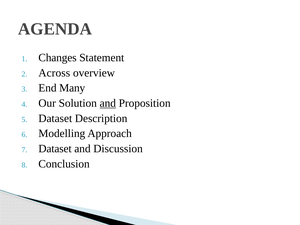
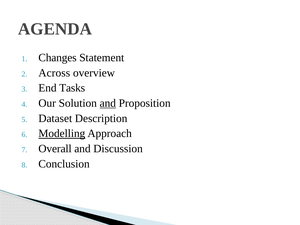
Many: Many -> Tasks
Modelling underline: none -> present
Dataset at (55, 149): Dataset -> Overall
